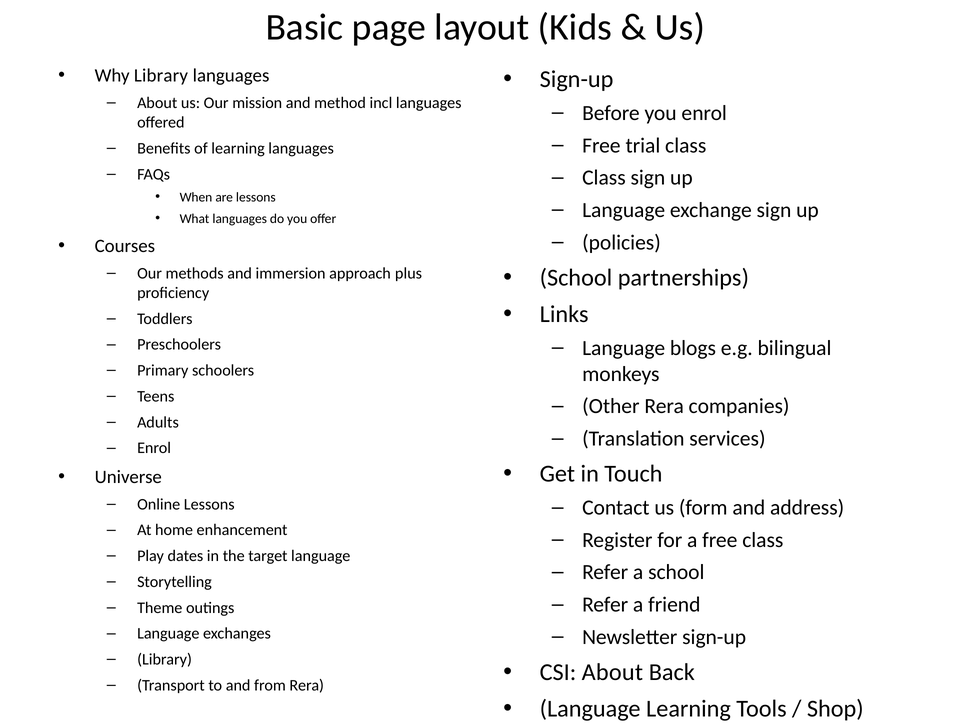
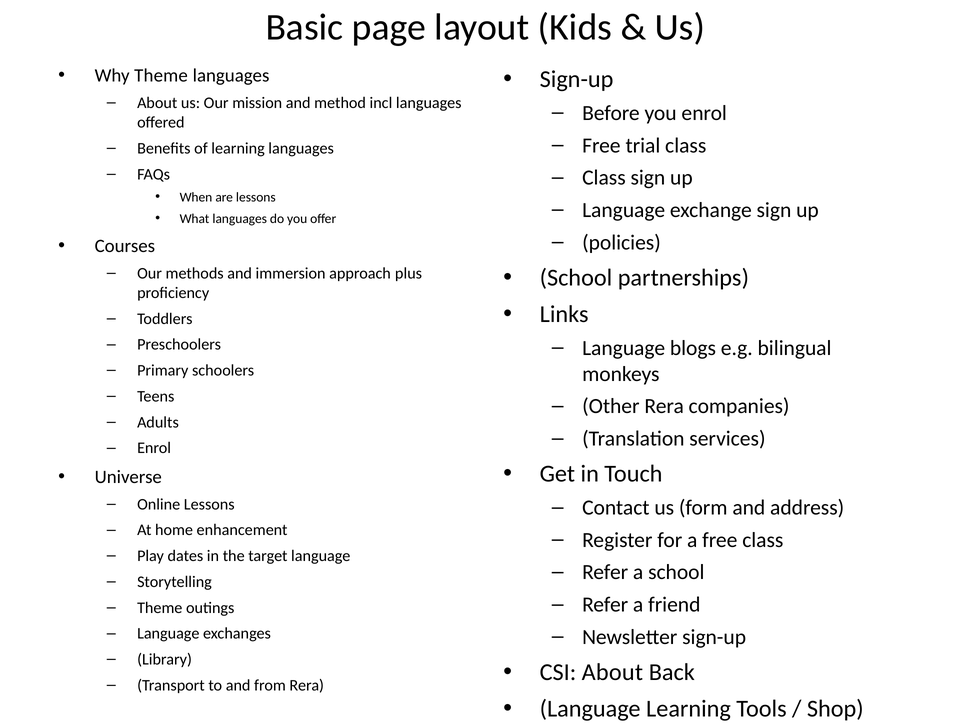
Why Library: Library -> Theme
